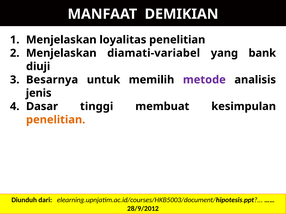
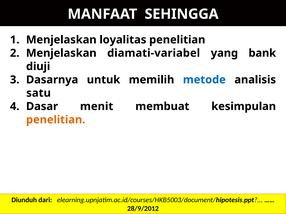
DEMIKIAN: DEMIKIAN -> SEHINGGA
Besarnya: Besarnya -> Dasarnya
metode colour: purple -> blue
jenis: jenis -> satu
tinggi: tinggi -> menit
